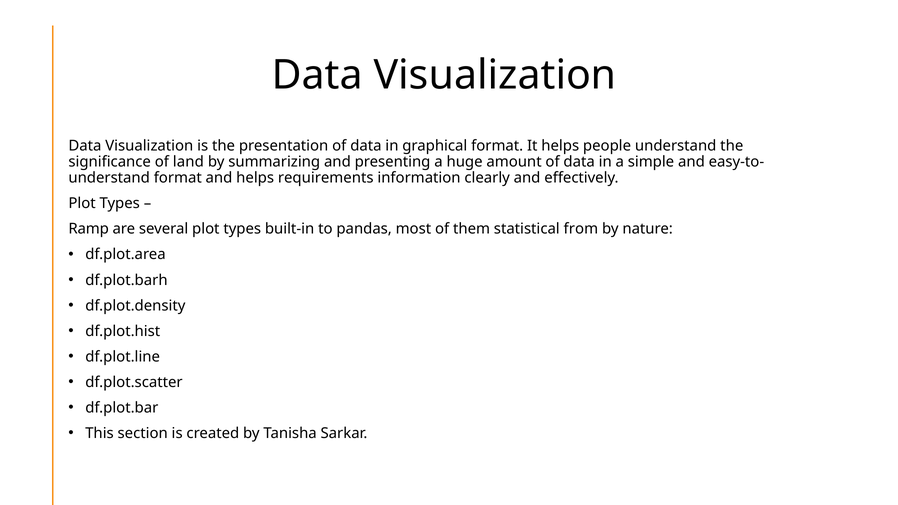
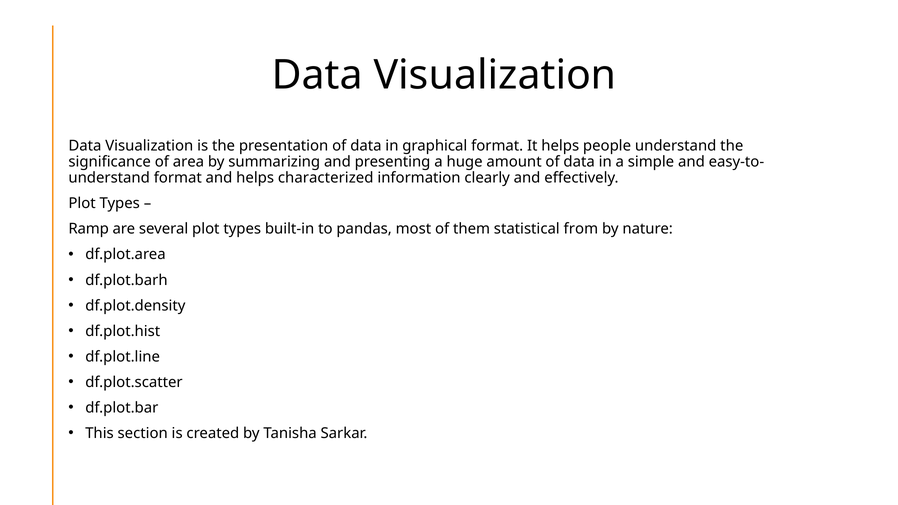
land: land -> area
requirements: requirements -> characterized
